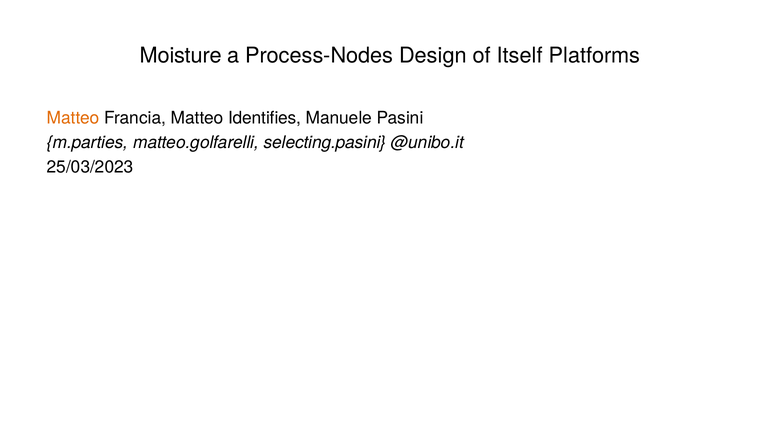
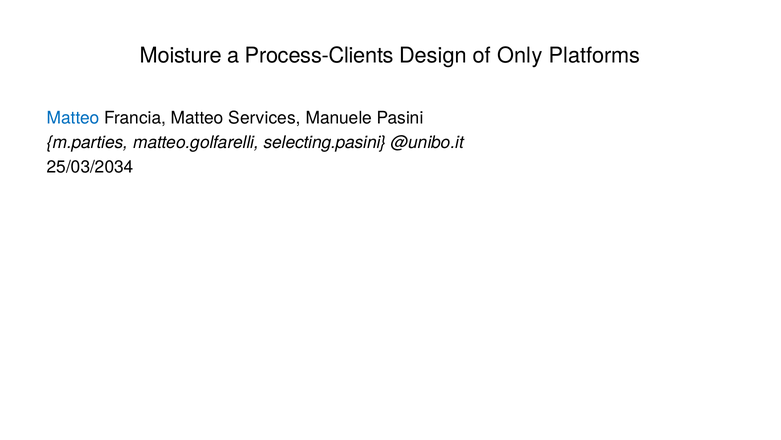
Process-Nodes: Process-Nodes -> Process-Clients
Itself: Itself -> Only
Matteo at (73, 118) colour: orange -> blue
Identifies: Identifies -> Services
25/03/2023: 25/03/2023 -> 25/03/2034
